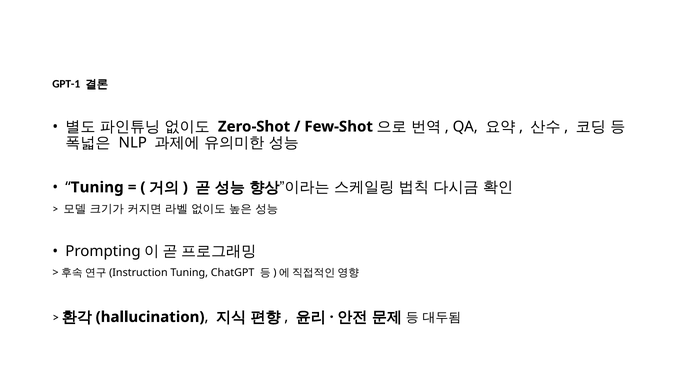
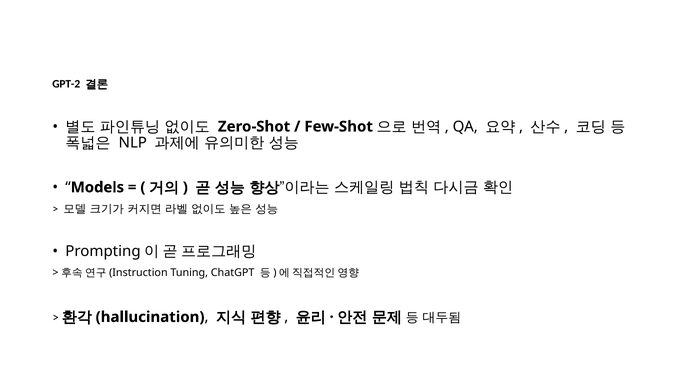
GPT-1: GPT-1 -> GPT-2
Tuning at (97, 187): Tuning -> Models
